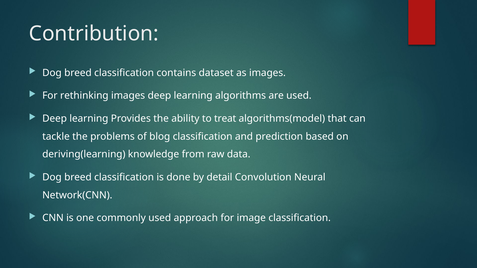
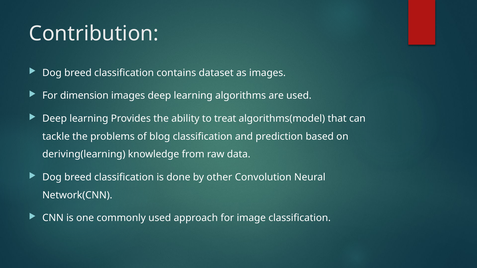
rethinking: rethinking -> dimension
detail: detail -> other
